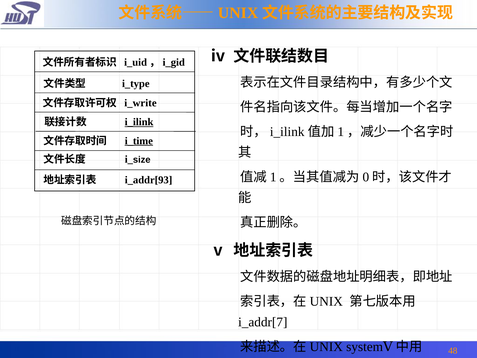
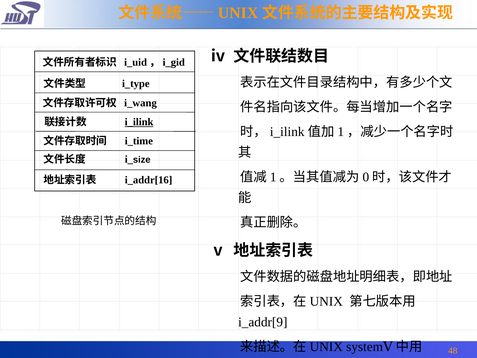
i_write: i_write -> i_wang
i_time underline: present -> none
i_addr[93: i_addr[93 -> i_addr[16
i_addr[7: i_addr[7 -> i_addr[9
